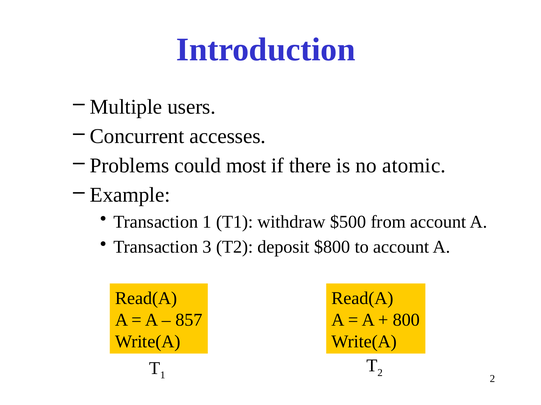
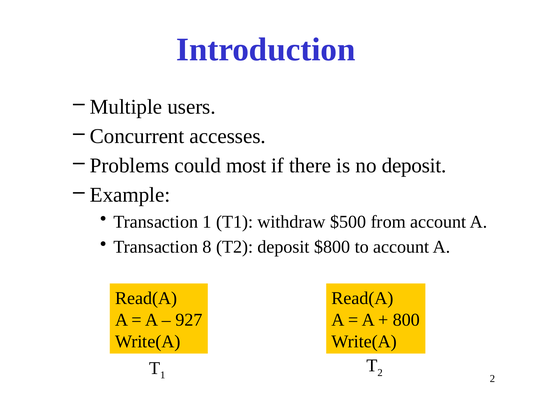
no atomic: atomic -> deposit
3: 3 -> 8
857: 857 -> 927
